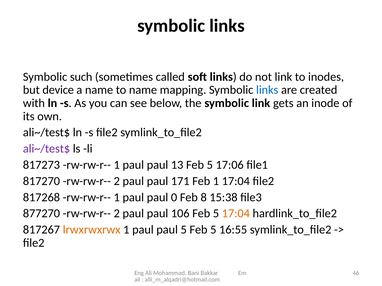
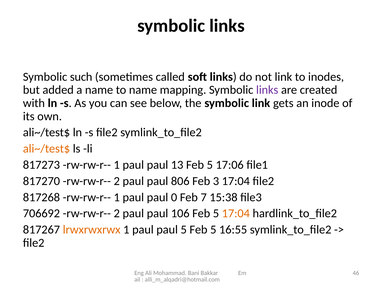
device: device -> added
links at (267, 90) colour: blue -> purple
ali~/test$ at (46, 149) colour: purple -> orange
171: 171 -> 806
Feb 1: 1 -> 3
8: 8 -> 7
877270: 877270 -> 706692
